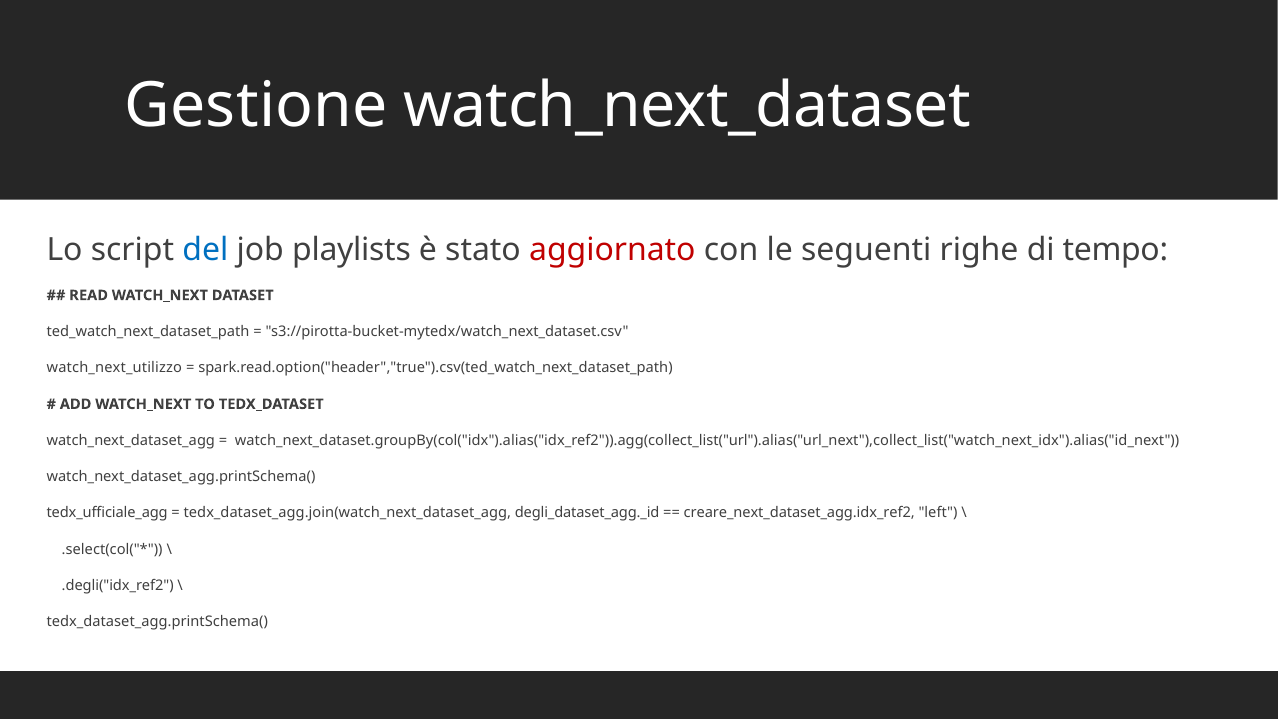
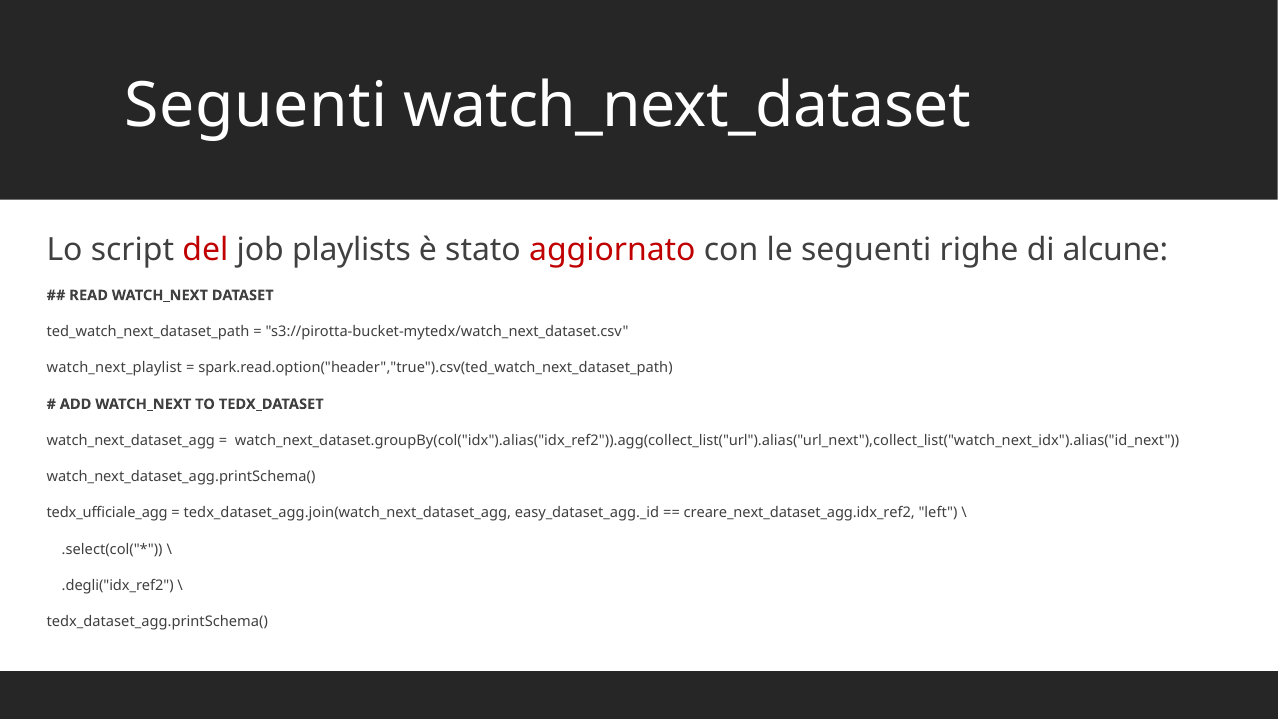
Gestione at (256, 106): Gestione -> Seguenti
del colour: blue -> red
tempo: tempo -> alcune
watch_next_utilizzo: watch_next_utilizzo -> watch_next_playlist
degli_dataset_agg._id: degli_dataset_agg._id -> easy_dataset_agg._id
